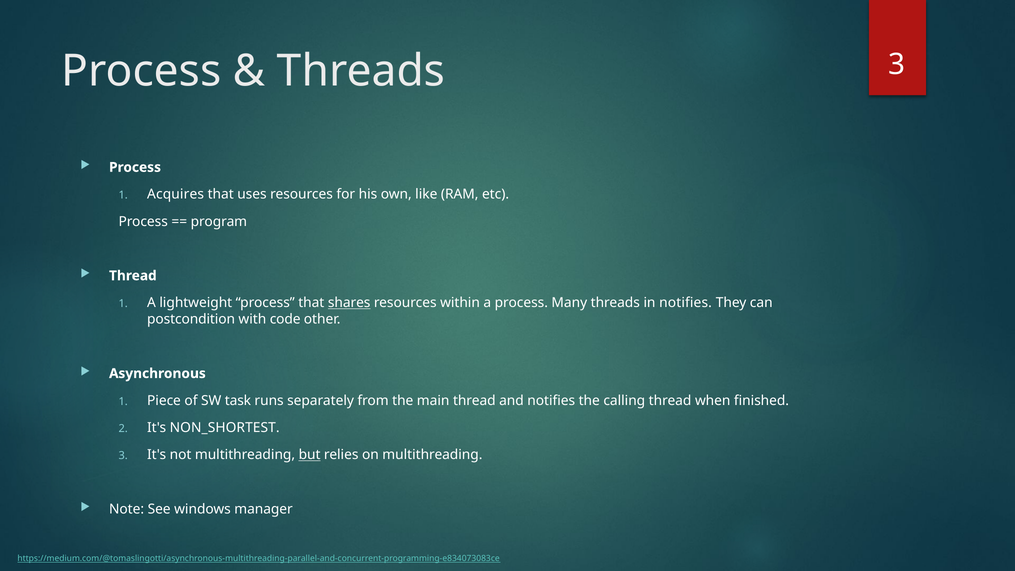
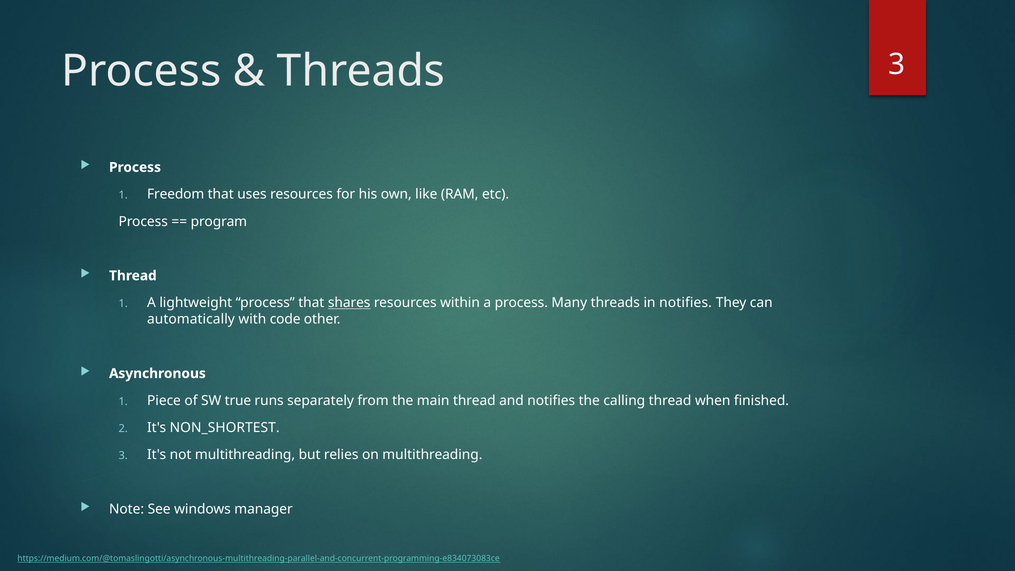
Acquires: Acquires -> Freedom
postcondition: postcondition -> automatically
task: task -> true
but underline: present -> none
